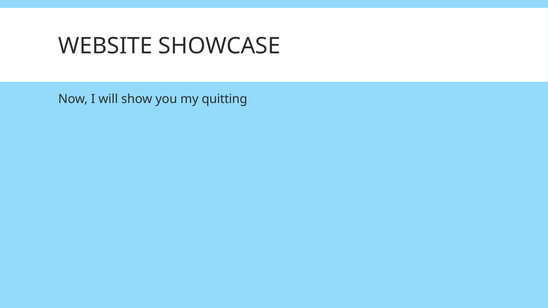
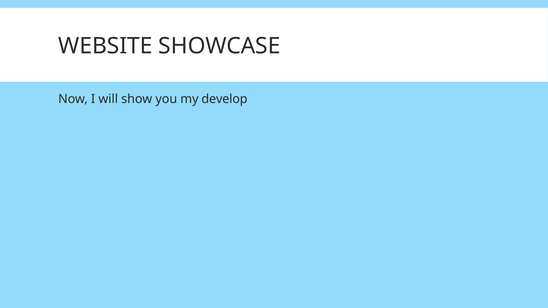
quitting: quitting -> develop
